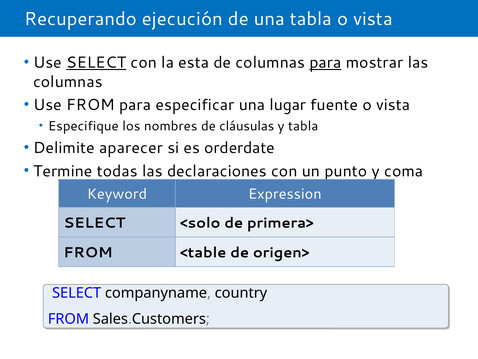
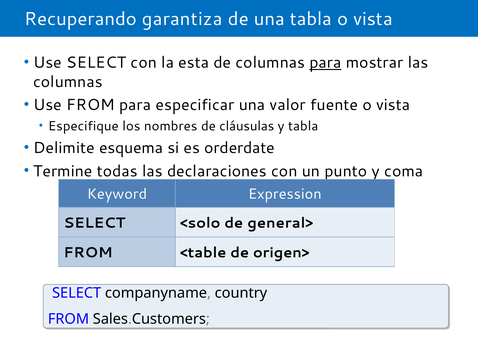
ejecución: ejecución -> garantiza
SELECT at (96, 63) underline: present -> none
lugar: lugar -> valor
aparecer: aparecer -> esquema
primera>: primera> -> general>
